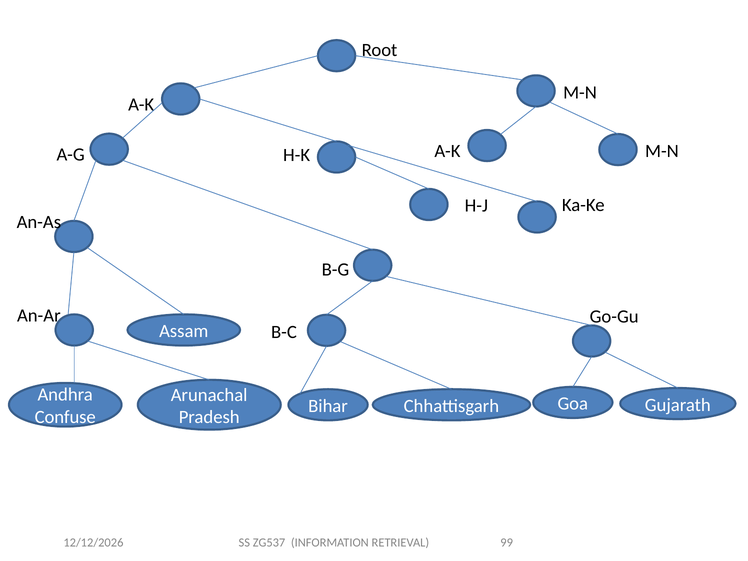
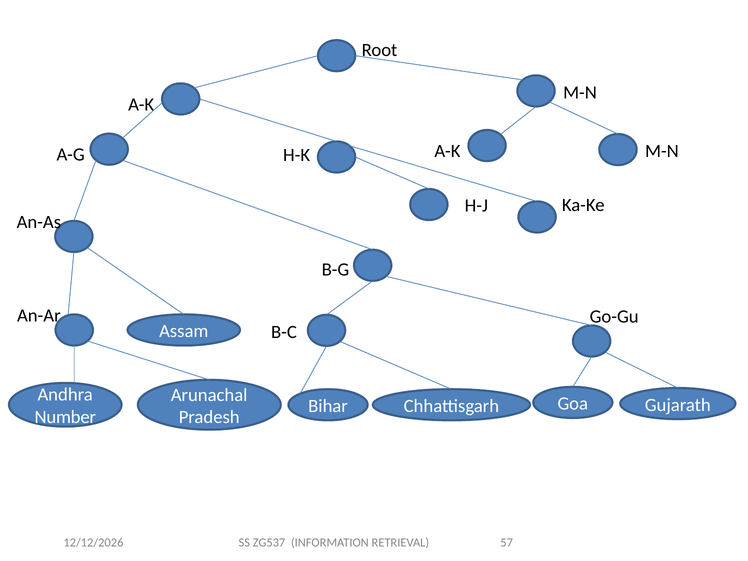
Confuse: Confuse -> Number
99: 99 -> 57
